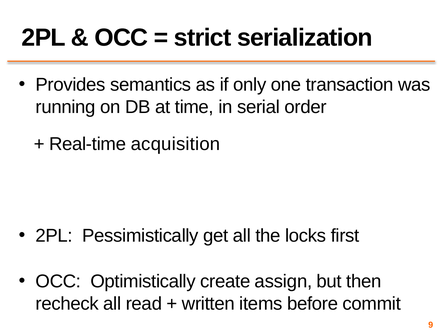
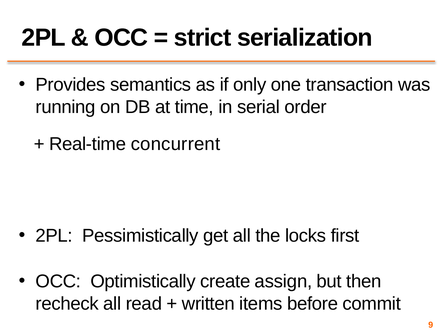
acquisition: acquisition -> concurrent
